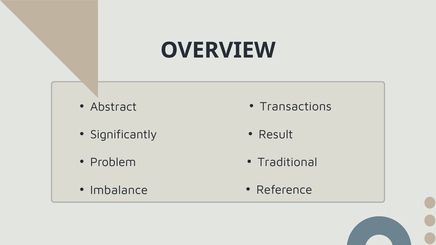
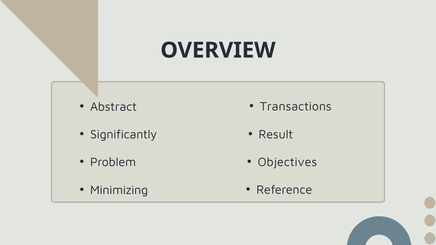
Traditional: Traditional -> Objectives
Imbalance: Imbalance -> Minimizing
